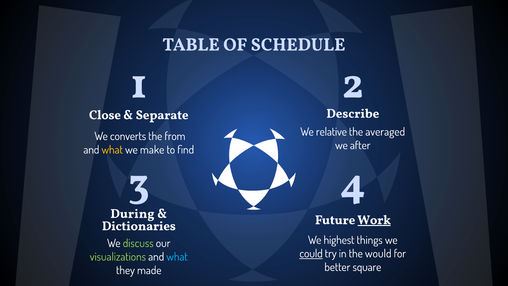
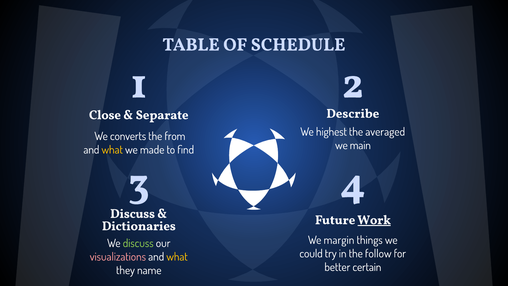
relative: relative -> highest
after: after -> main
make: make -> made
During at (132, 213): During -> Discuss
highest: highest -> margin
could underline: present -> none
would: would -> follow
visualizations colour: light green -> pink
what at (177, 257) colour: light blue -> yellow
square: square -> certain
made: made -> name
